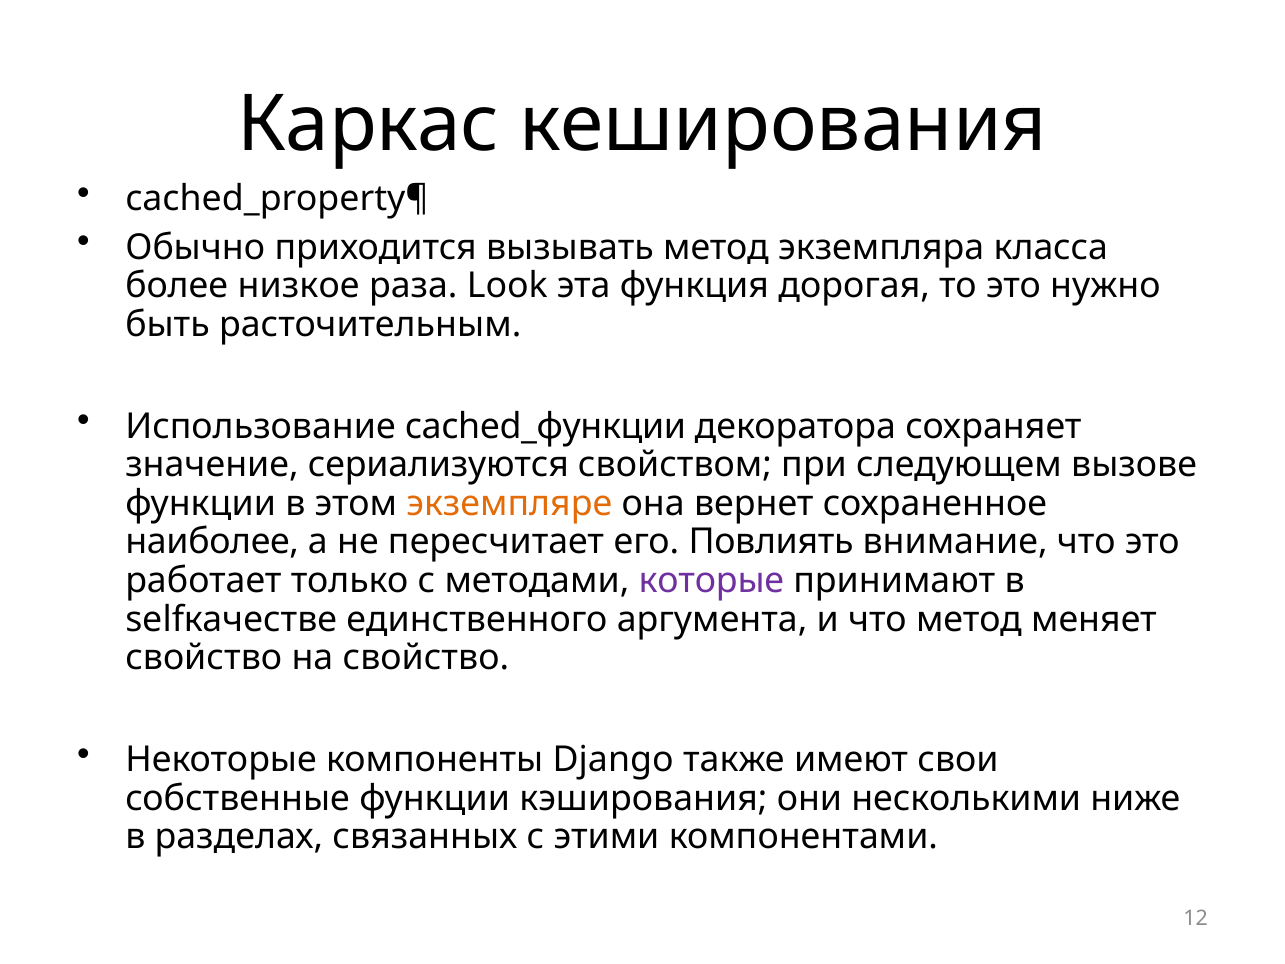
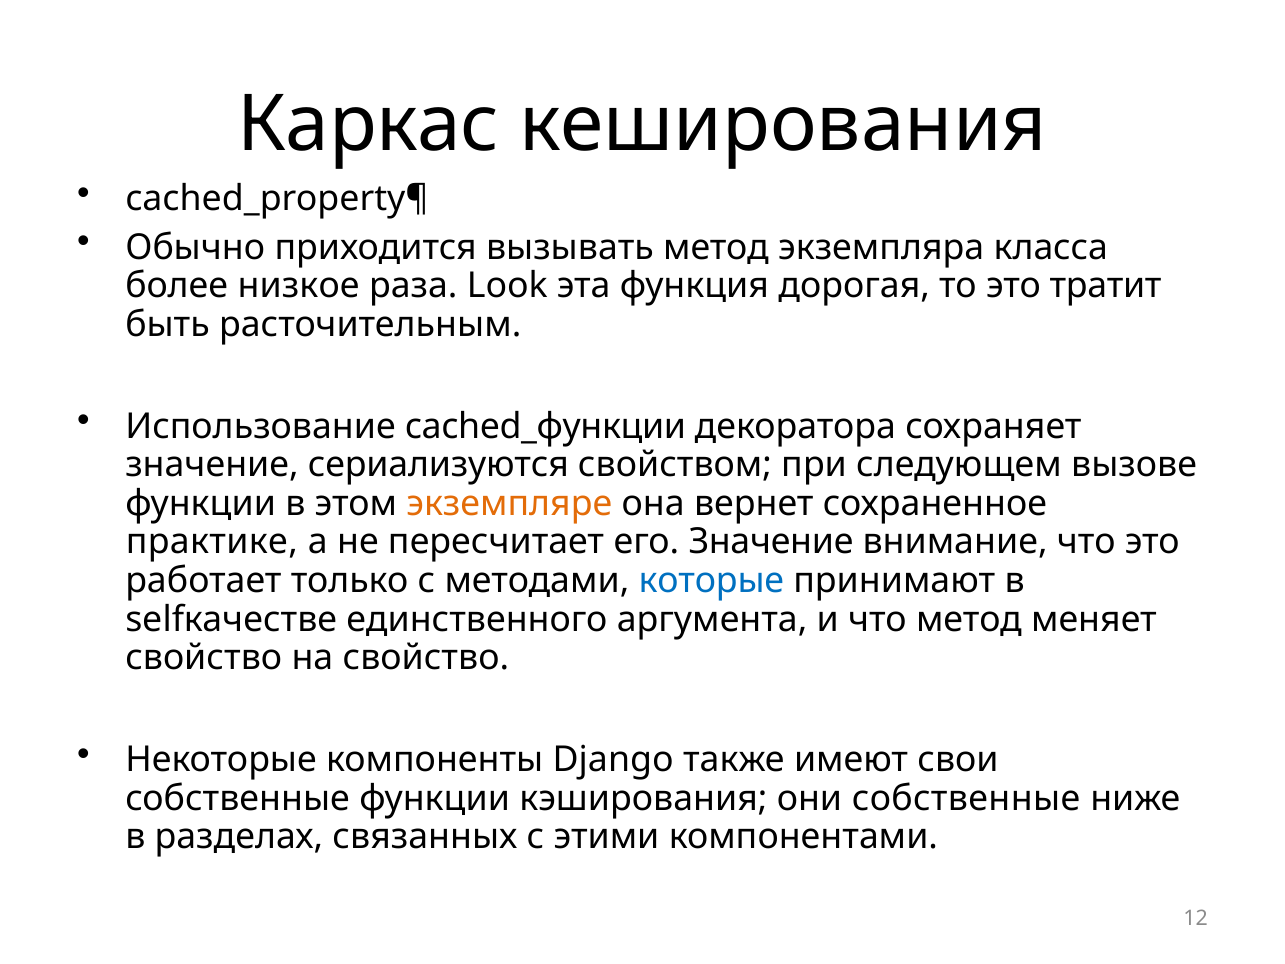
нужно: нужно -> тратит
наиболее: наиболее -> практике
его Повлиять: Повлиять -> Значение
которые colour: purple -> blue
они несколькими: несколькими -> собственные
